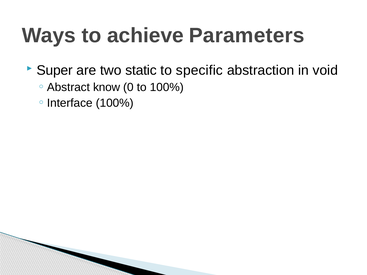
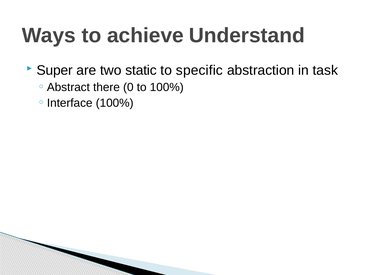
Parameters: Parameters -> Understand
void: void -> task
know: know -> there
